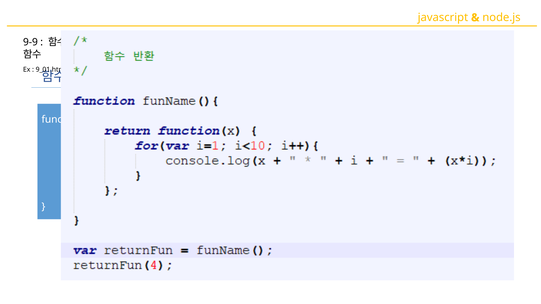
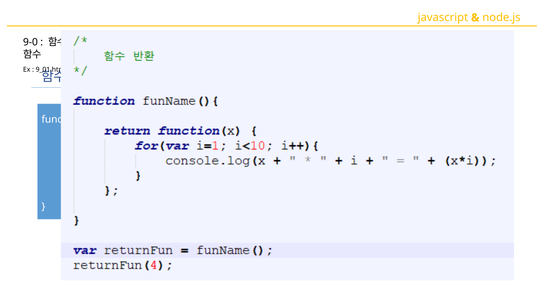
9-9: 9-9 -> 9-0
